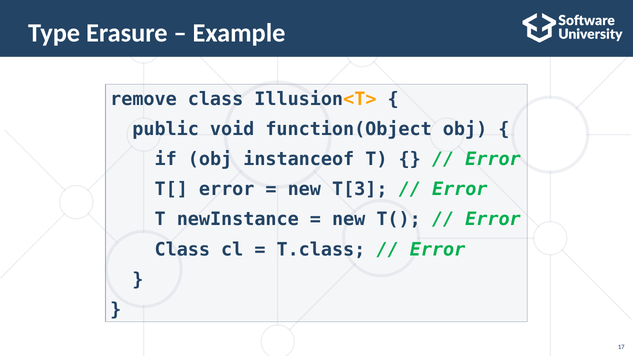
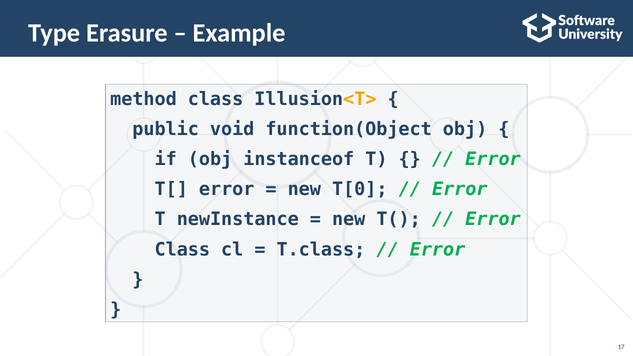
remove: remove -> method
T[3: T[3 -> T[0
